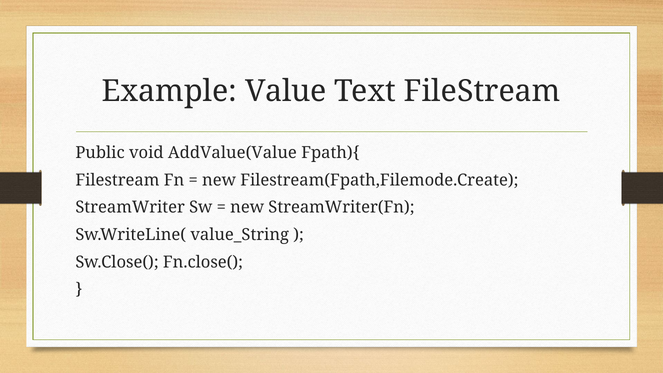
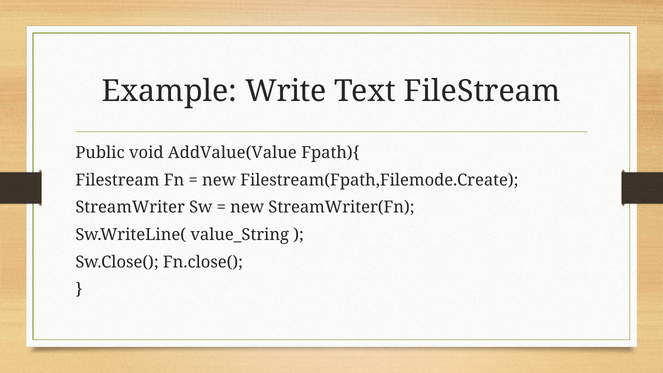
Value: Value -> Write
